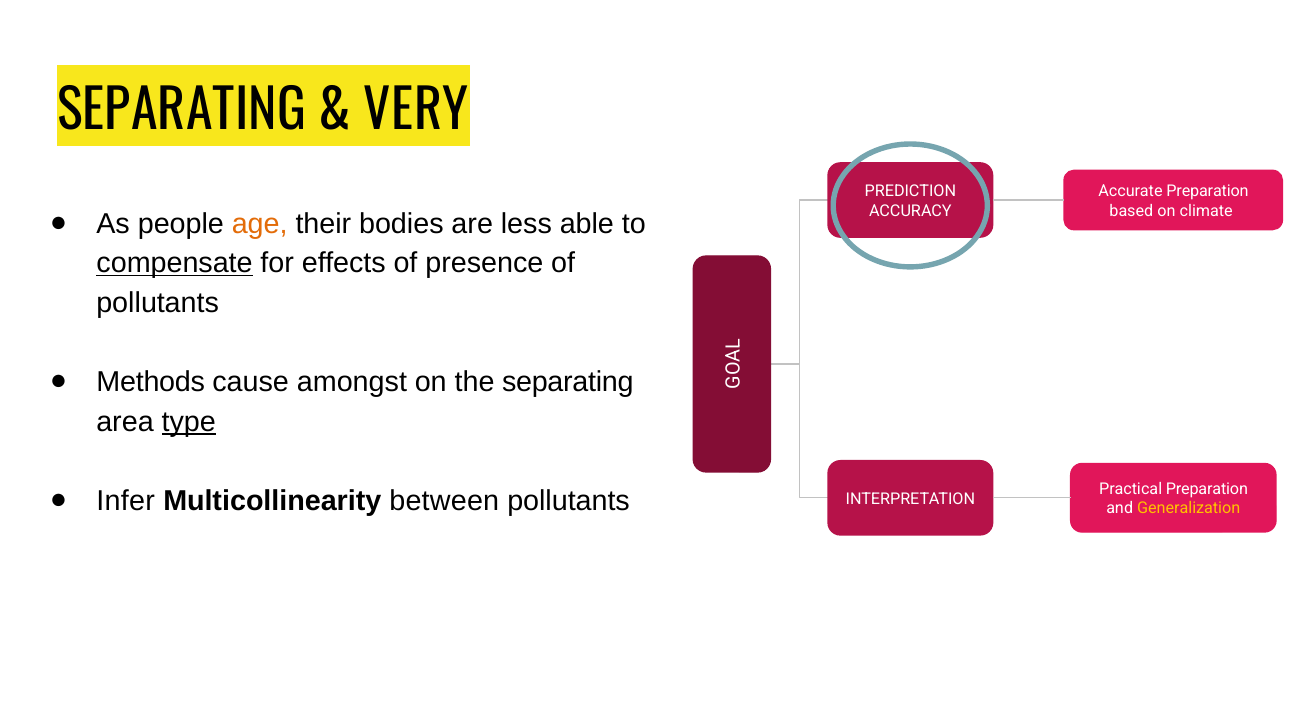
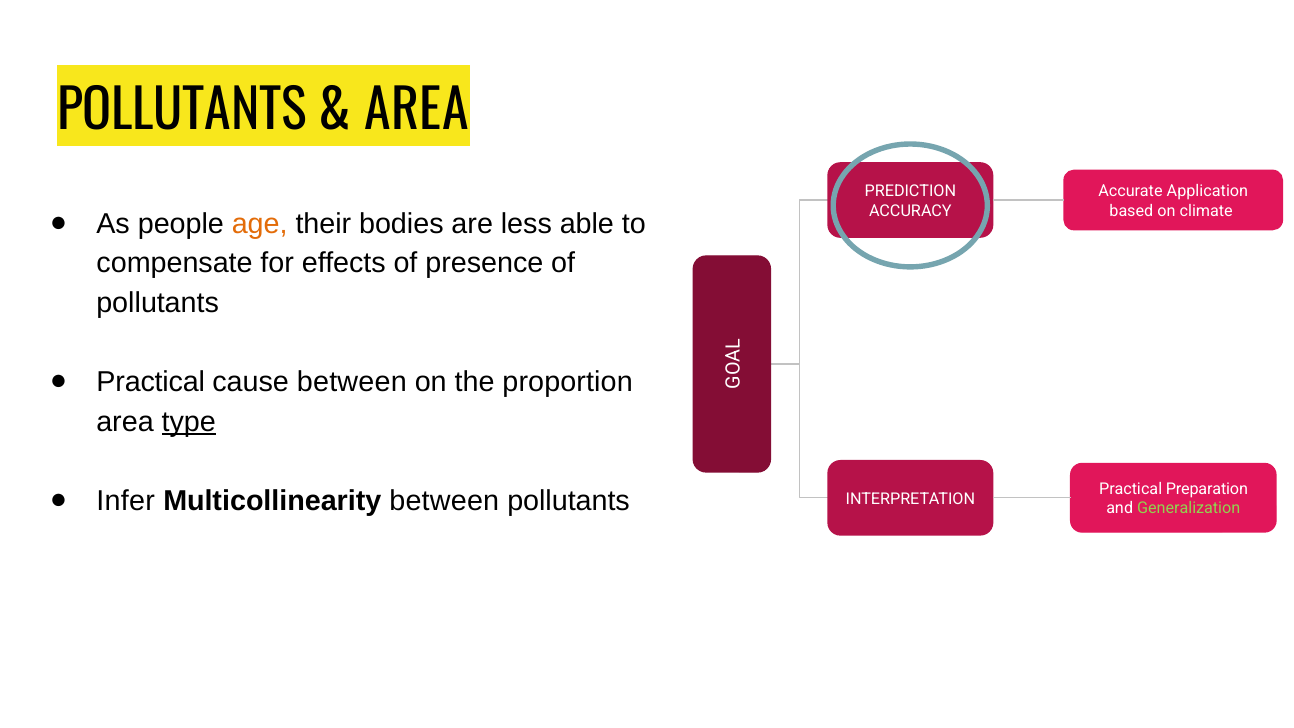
SEPARATING at (182, 112): SEPARATING -> POLLUTANTS
VERY at (416, 112): VERY -> AREA
Accurate Preparation: Preparation -> Application
compensate underline: present -> none
Methods at (151, 382): Methods -> Practical
cause amongst: amongst -> between
the separating: separating -> proportion
Generalization colour: yellow -> light green
